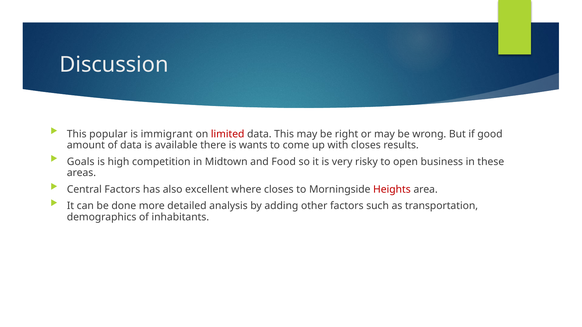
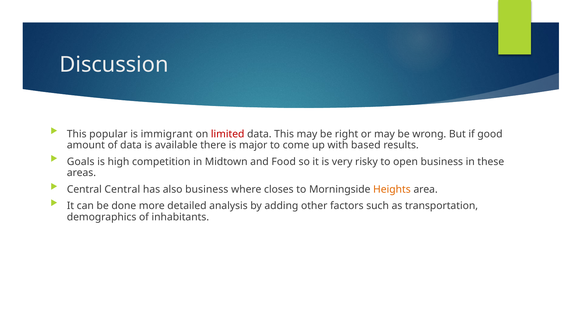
wants: wants -> major
with closes: closes -> based
Central Factors: Factors -> Central
also excellent: excellent -> business
Heights colour: red -> orange
